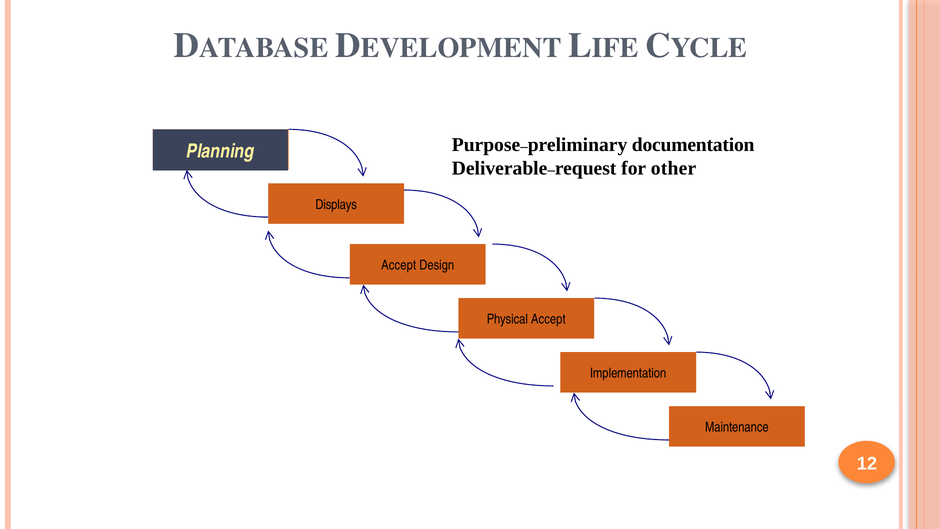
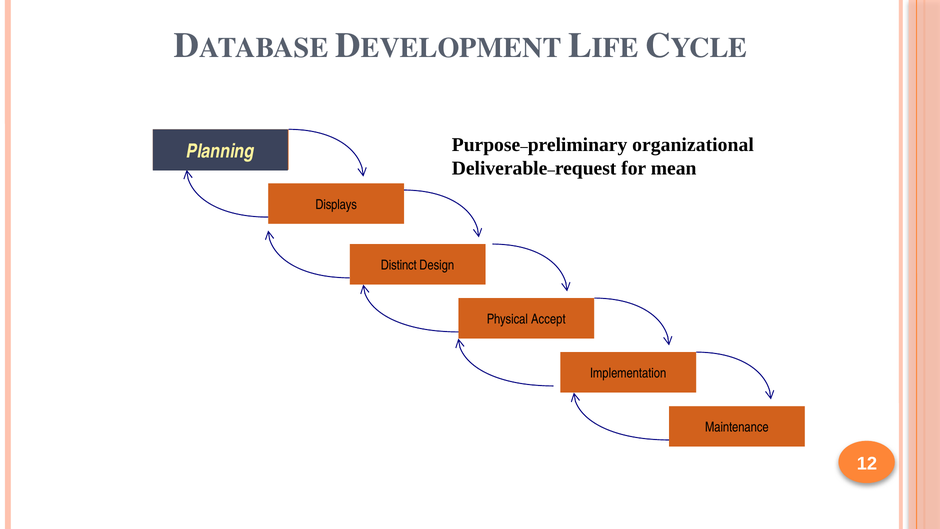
documentation: documentation -> organizational
other: other -> mean
Accept at (399, 265): Accept -> Distinct
